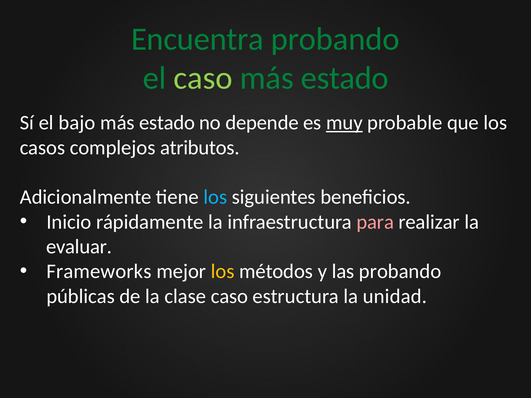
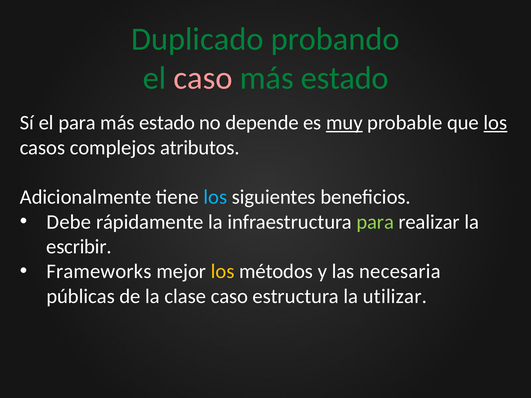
Encuentra: Encuentra -> Duplicado
caso at (203, 78) colour: light green -> pink
el bajo: bajo -> para
los at (495, 123) underline: none -> present
Inicio: Inicio -> Debe
para at (375, 222) colour: pink -> light green
evaluar: evaluar -> escribir
las probando: probando -> necesaria
unidad: unidad -> utilizar
